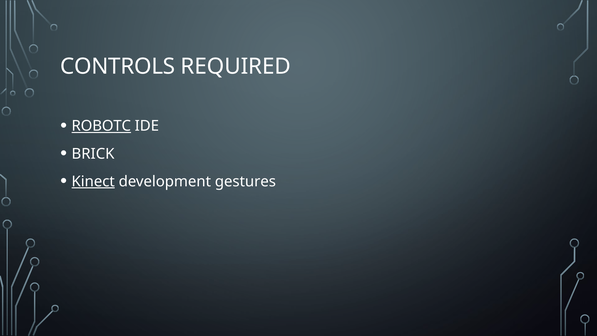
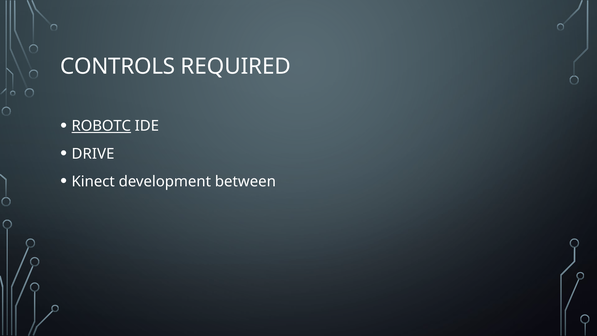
BRICK: BRICK -> DRIVE
Kinect underline: present -> none
gestures: gestures -> between
